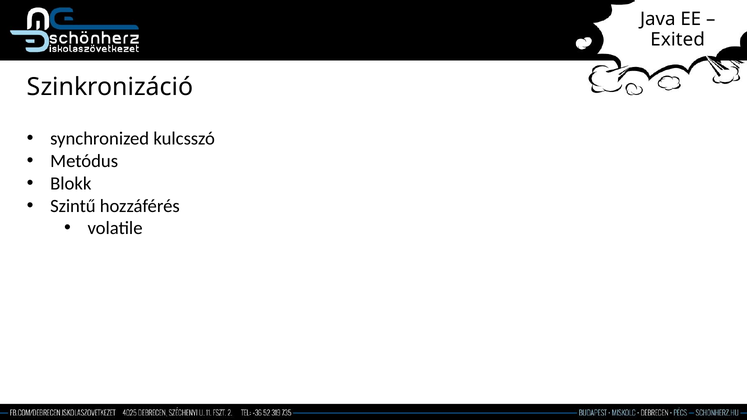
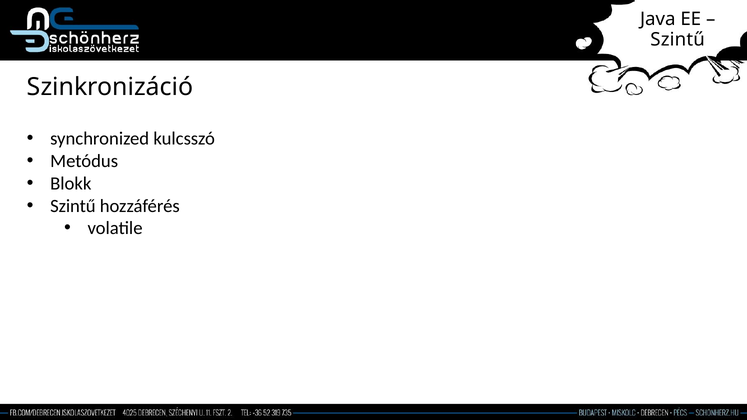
Exited at (678, 39): Exited -> Szintű
